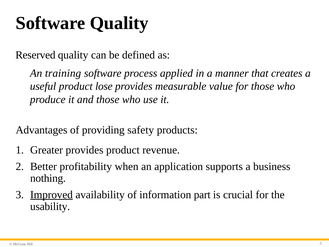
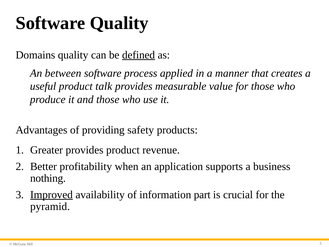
Reserved: Reserved -> Domains
defined underline: none -> present
training: training -> between
lose: lose -> talk
usability: usability -> pyramid
